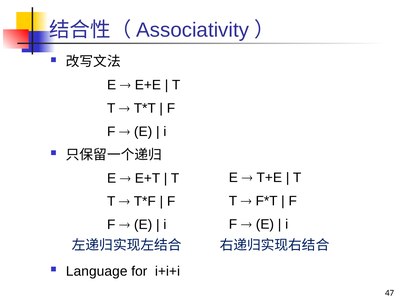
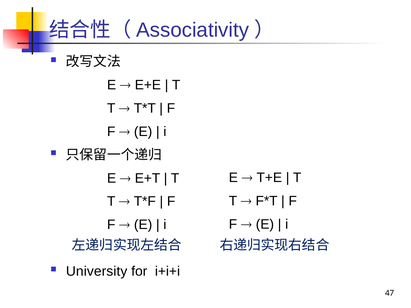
Language: Language -> University
